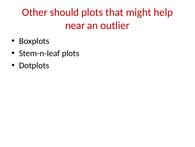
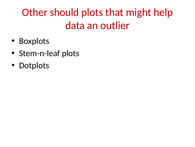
near: near -> data
